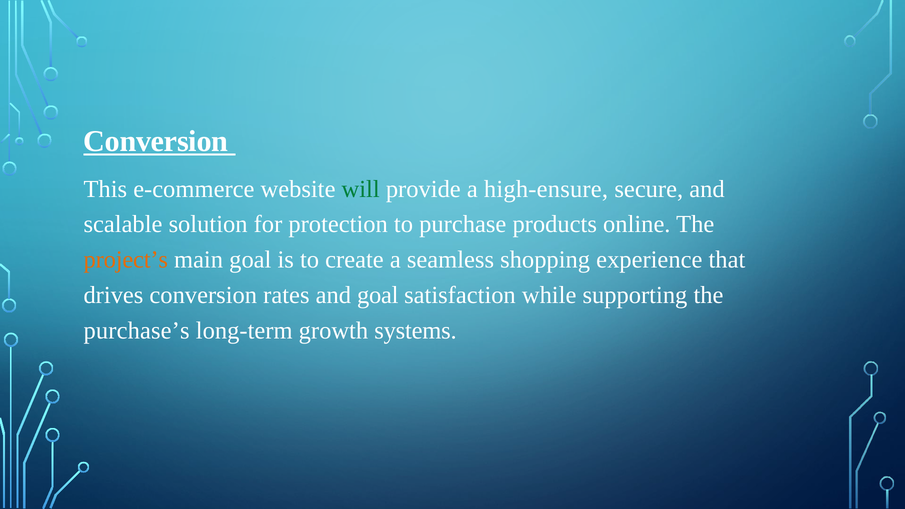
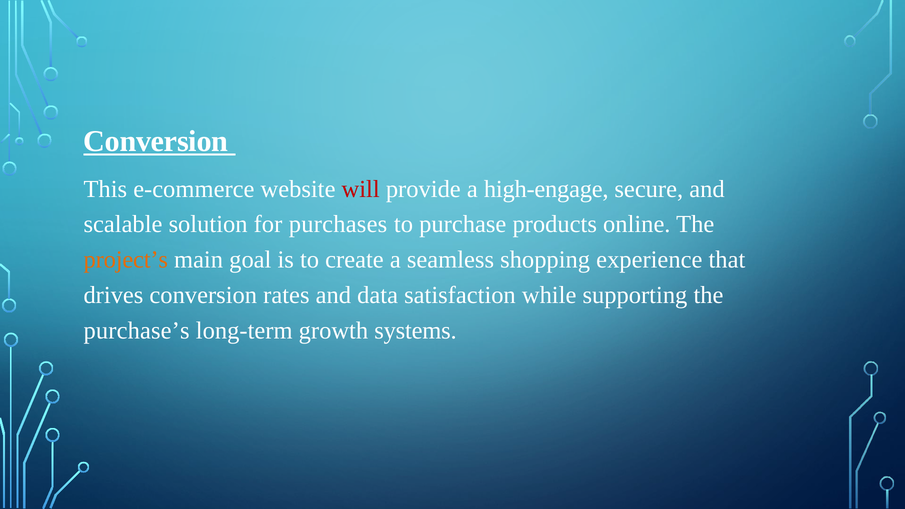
will colour: green -> red
high-ensure: high-ensure -> high-engage
protection: protection -> purchases
and goal: goal -> data
